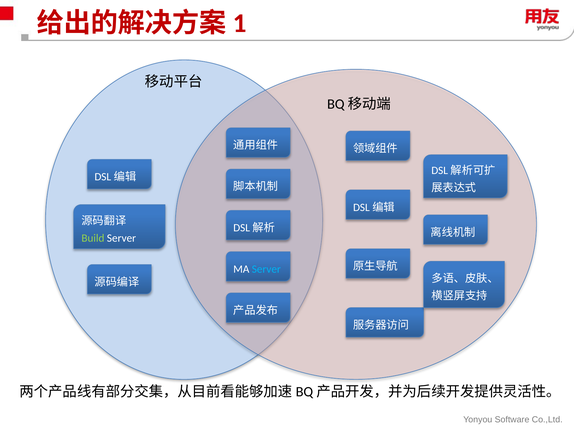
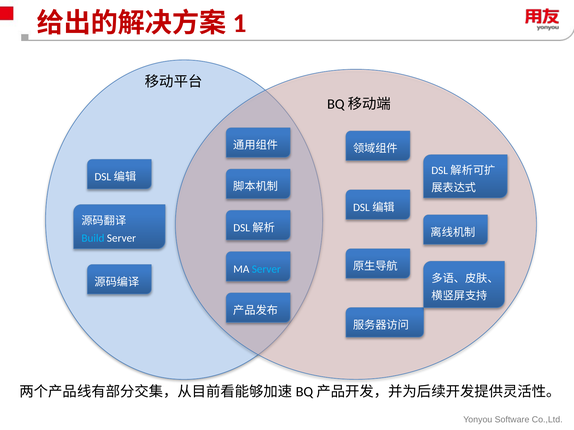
Build colour: light green -> light blue
